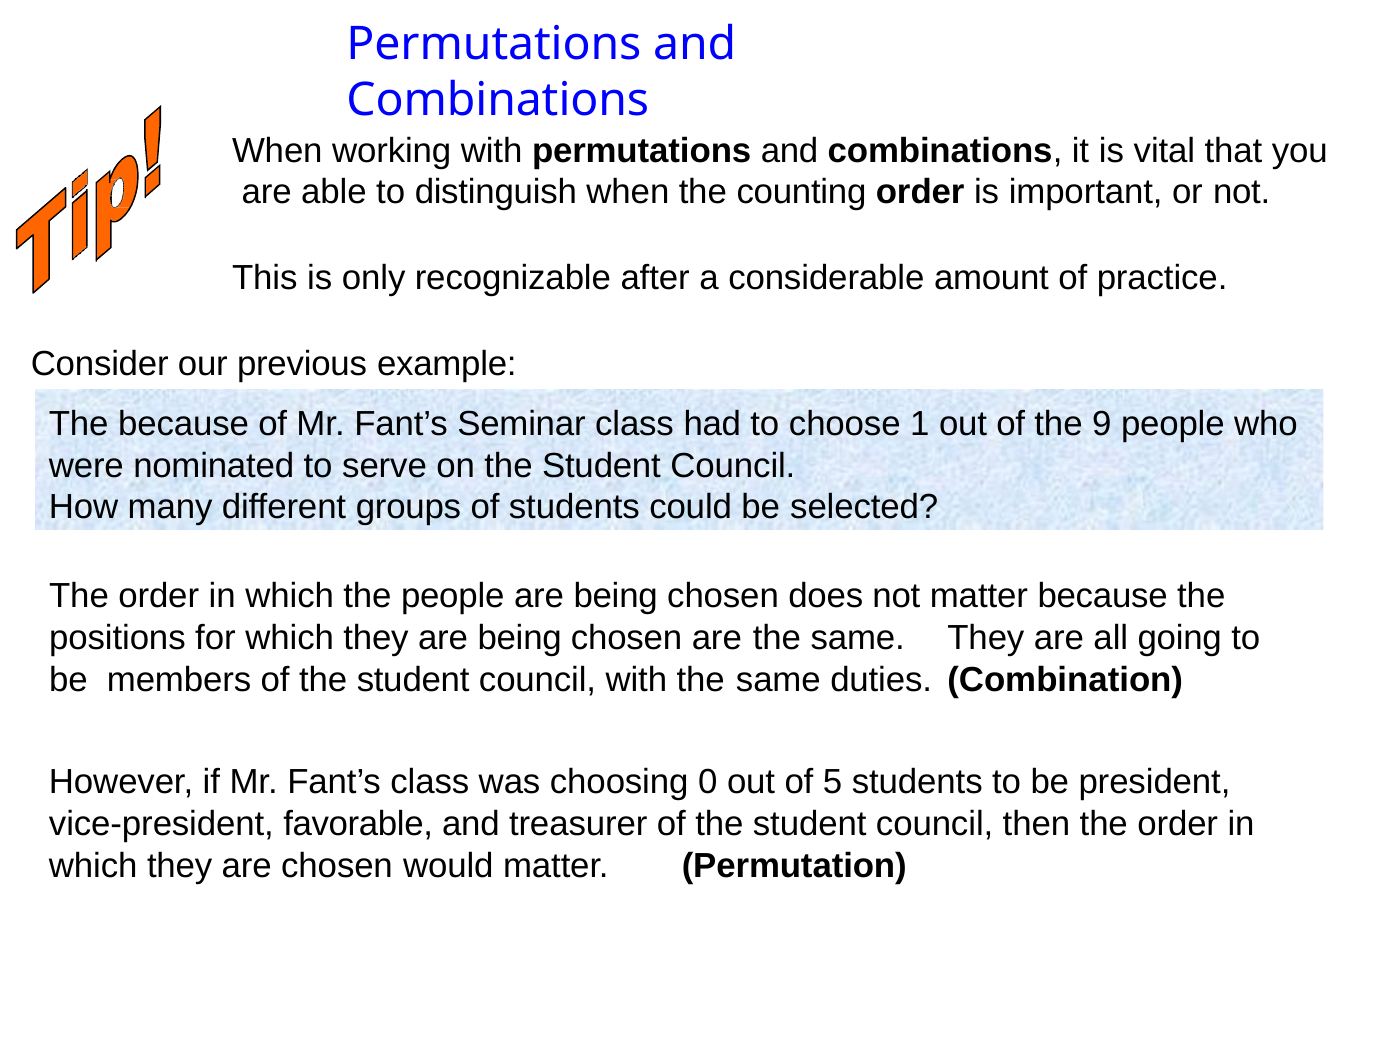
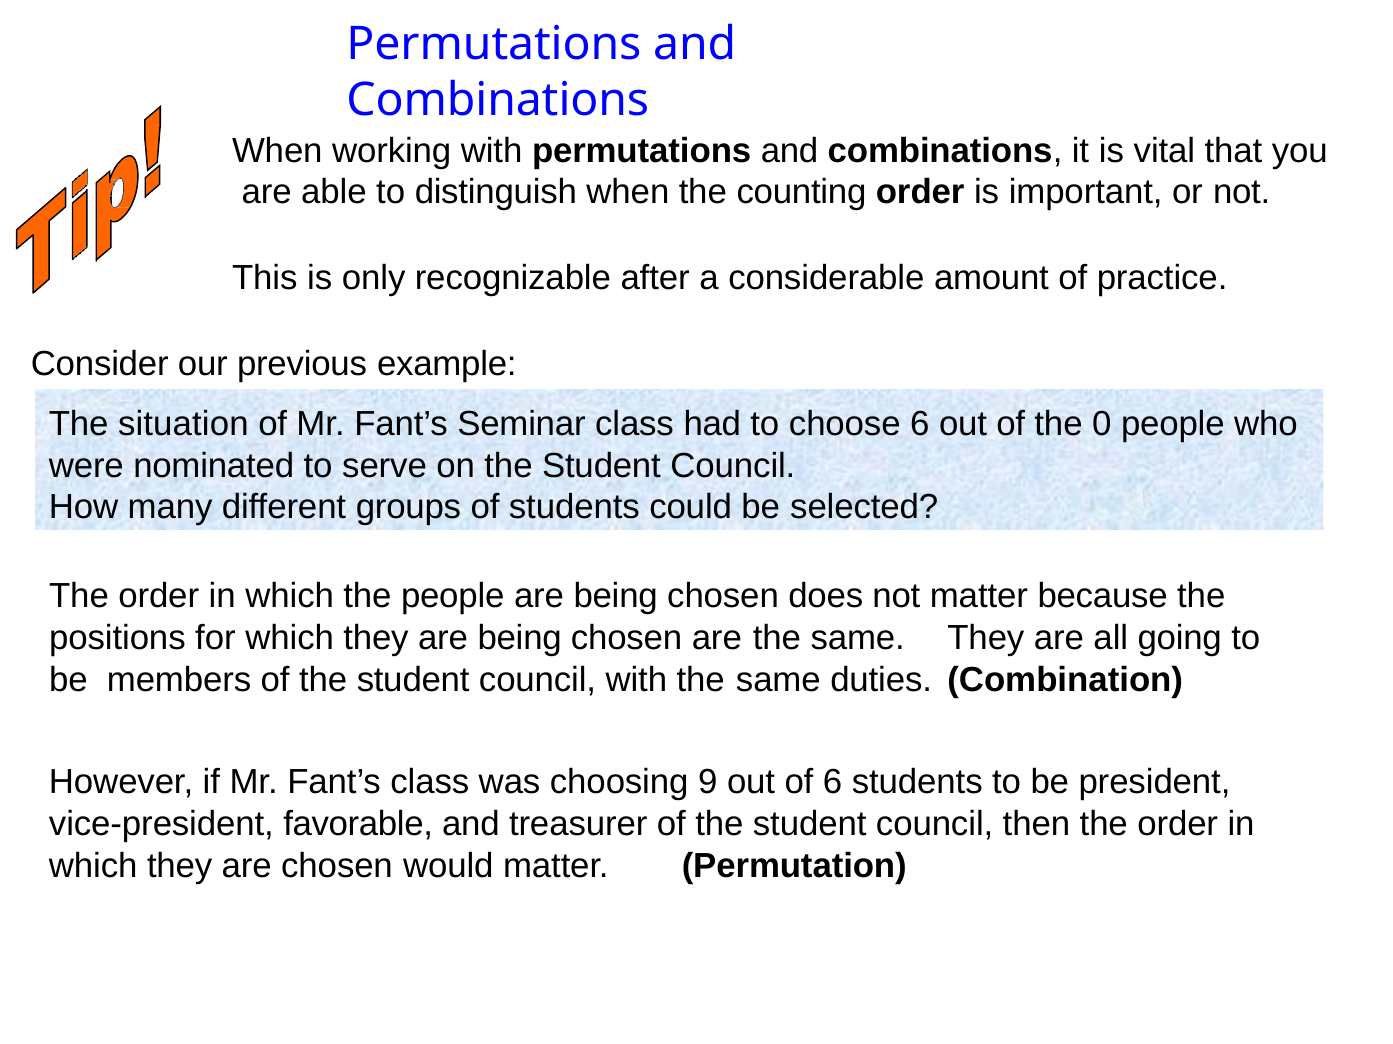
The because: because -> situation
choose 1: 1 -> 6
9: 9 -> 0
0: 0 -> 9
of 5: 5 -> 6
